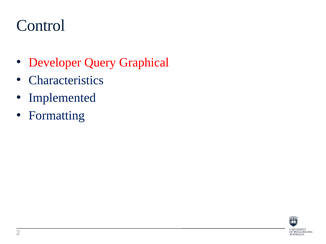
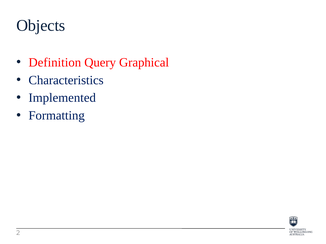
Control: Control -> Objects
Developer: Developer -> Definition
